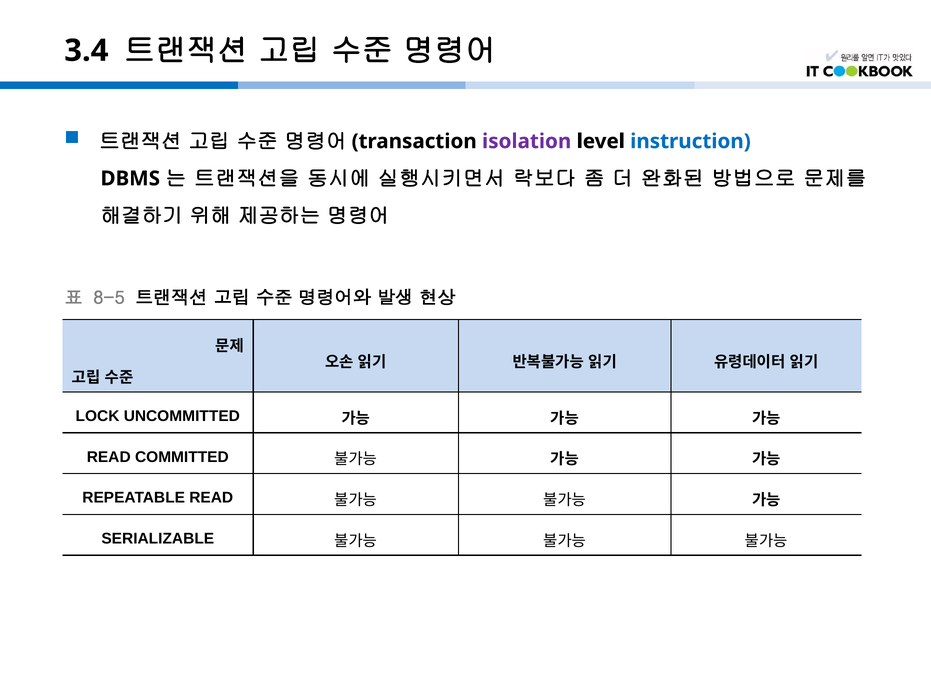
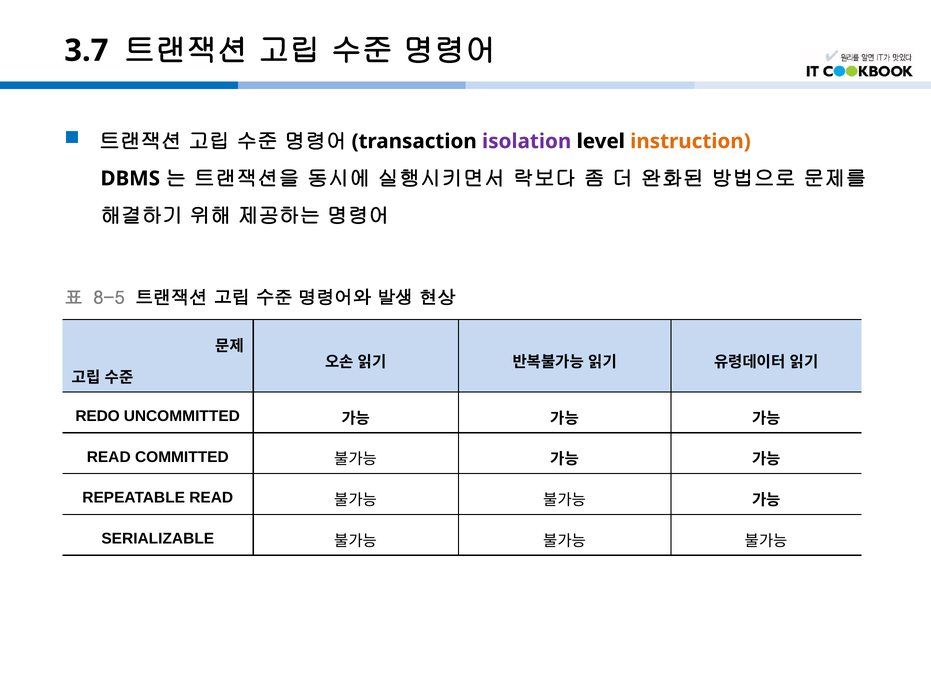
3.4: 3.4 -> 3.7
instruction colour: blue -> orange
LOCK: LOCK -> REDO
